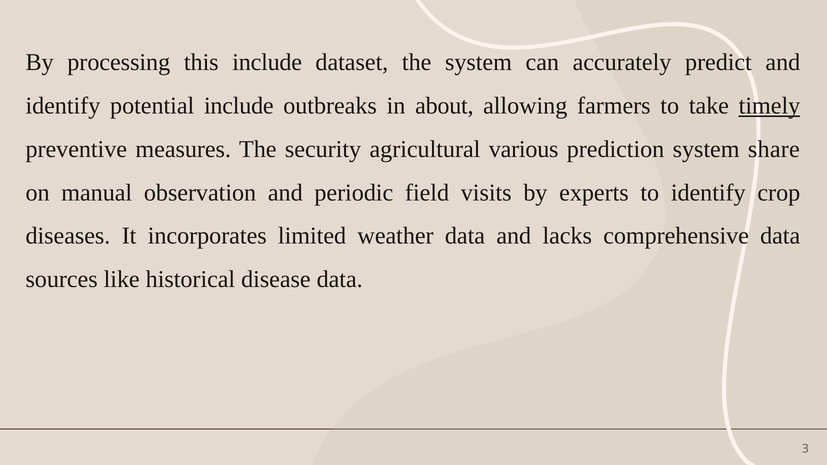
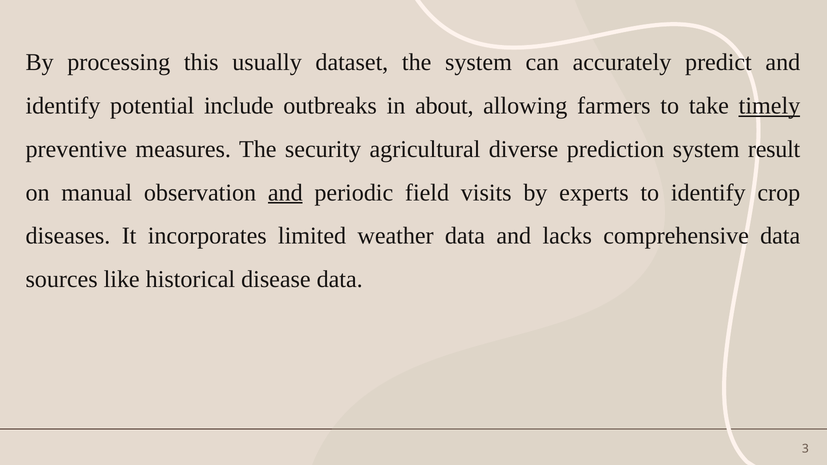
this include: include -> usually
various: various -> diverse
share: share -> result
and at (285, 193) underline: none -> present
